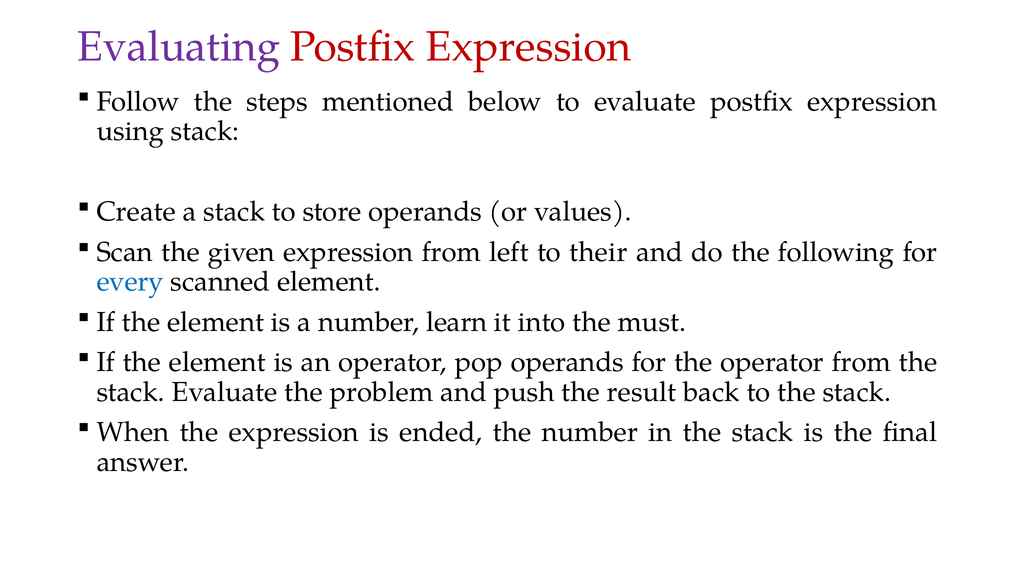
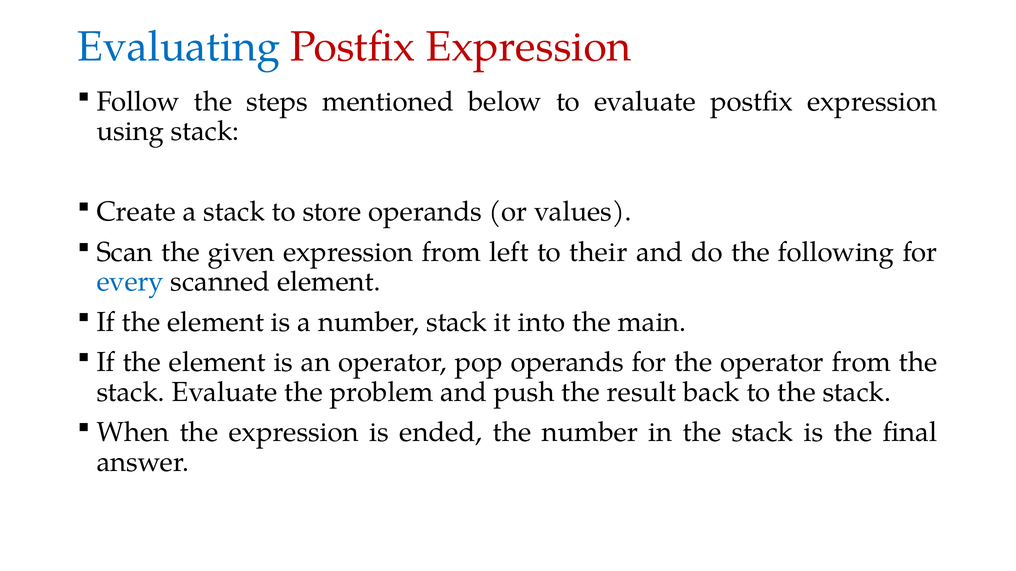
Evaluating colour: purple -> blue
number learn: learn -> stack
must: must -> main
